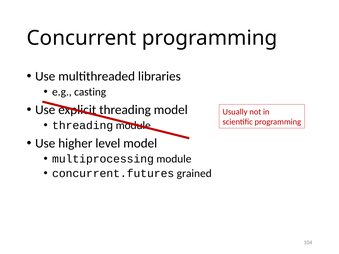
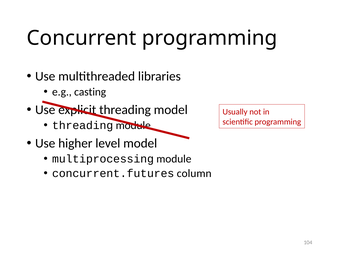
grained: grained -> column
